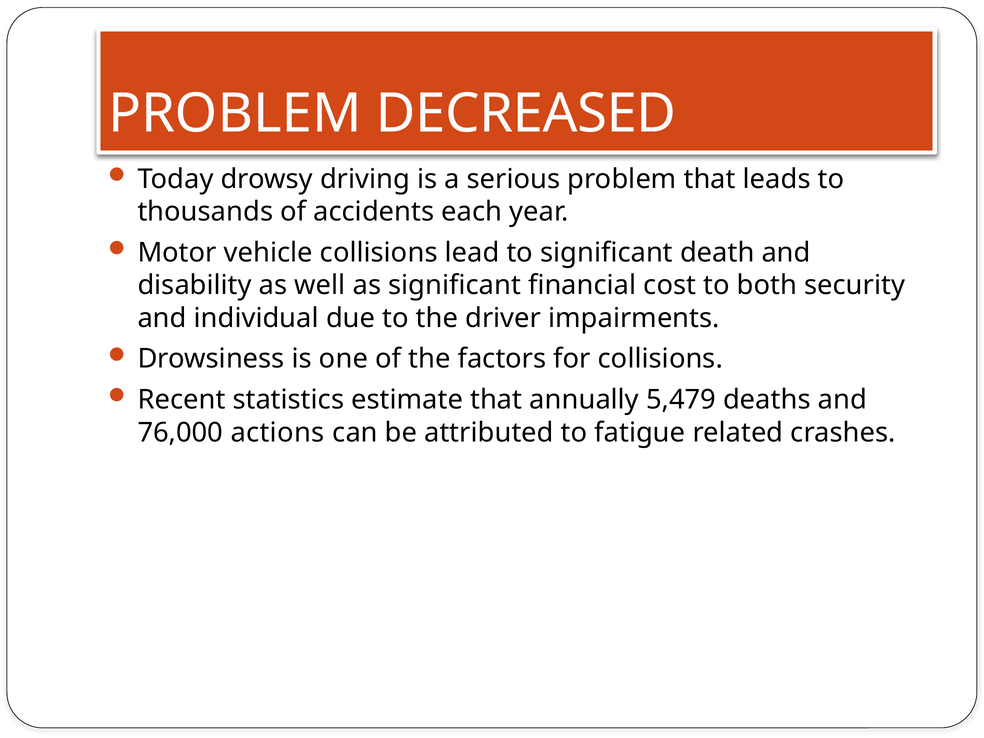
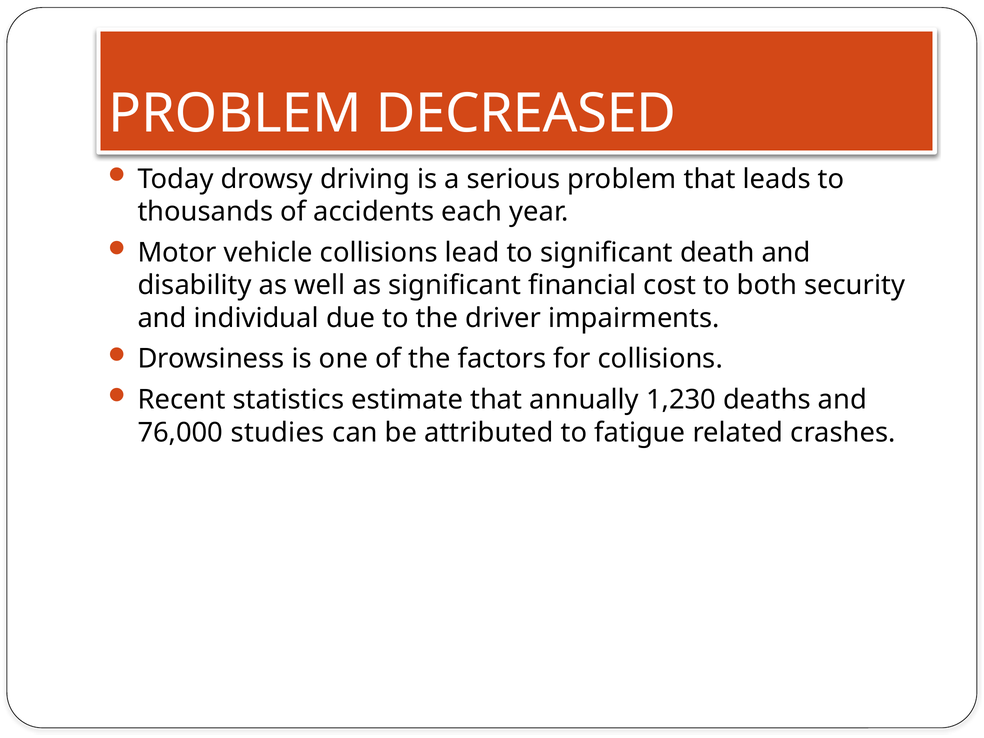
5,479: 5,479 -> 1,230
actions: actions -> studies
